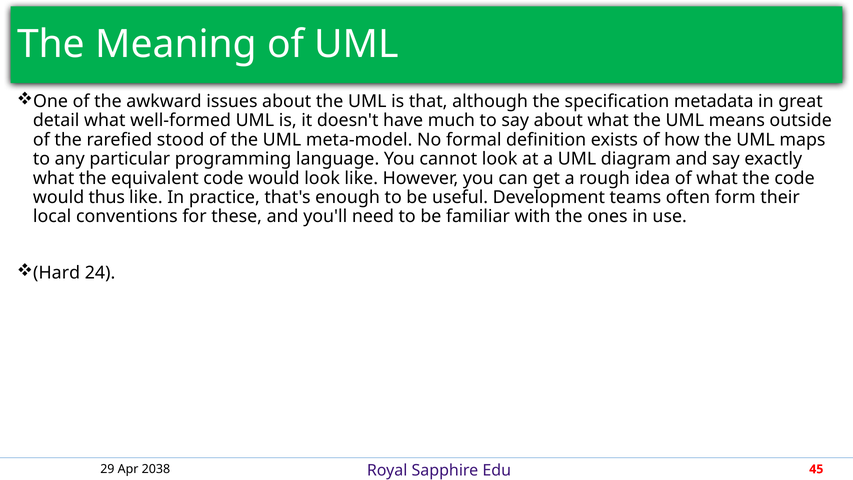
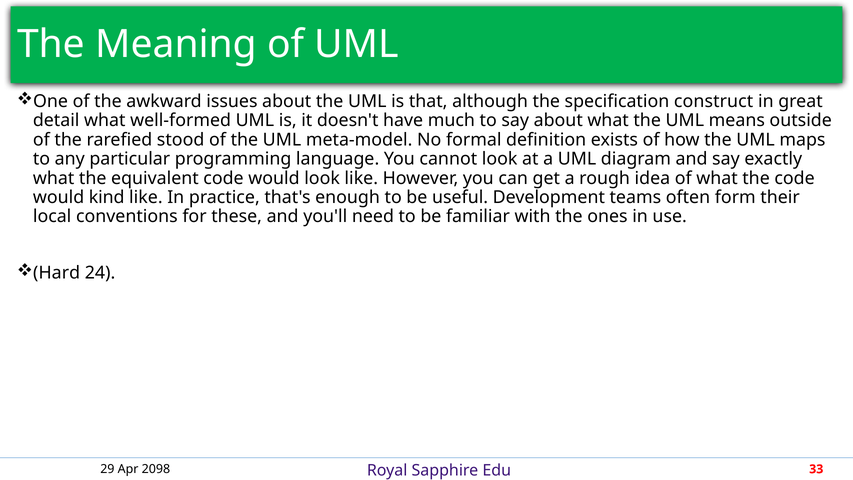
metadata: metadata -> construct
thus: thus -> kind
2038: 2038 -> 2098
45: 45 -> 33
